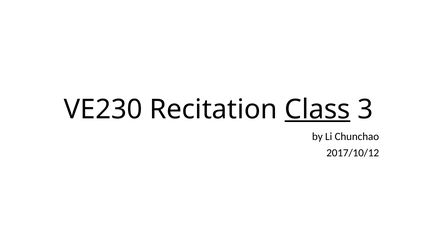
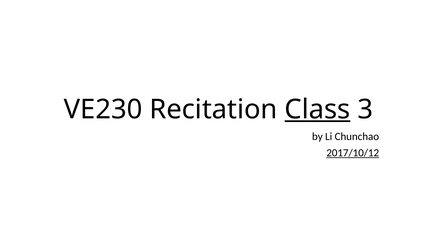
2017/10/12 underline: none -> present
